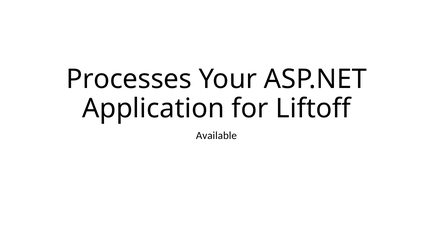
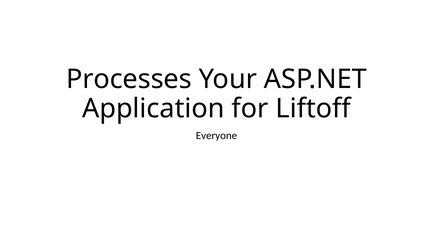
Available: Available -> Everyone
